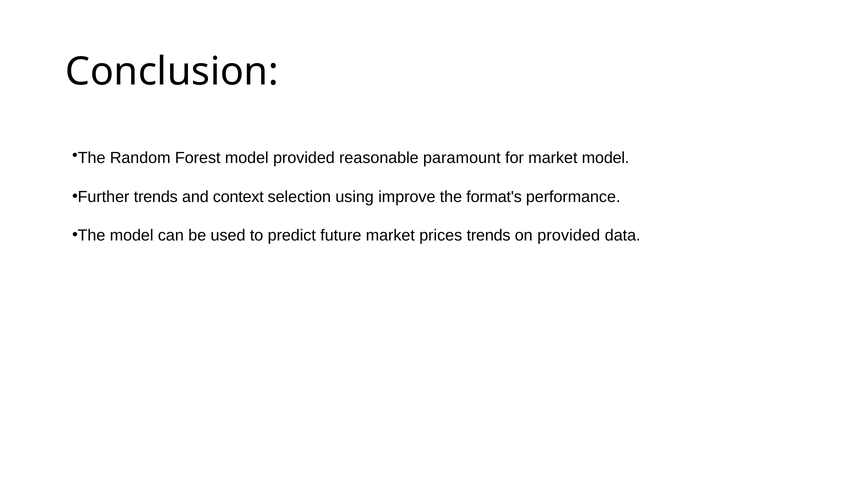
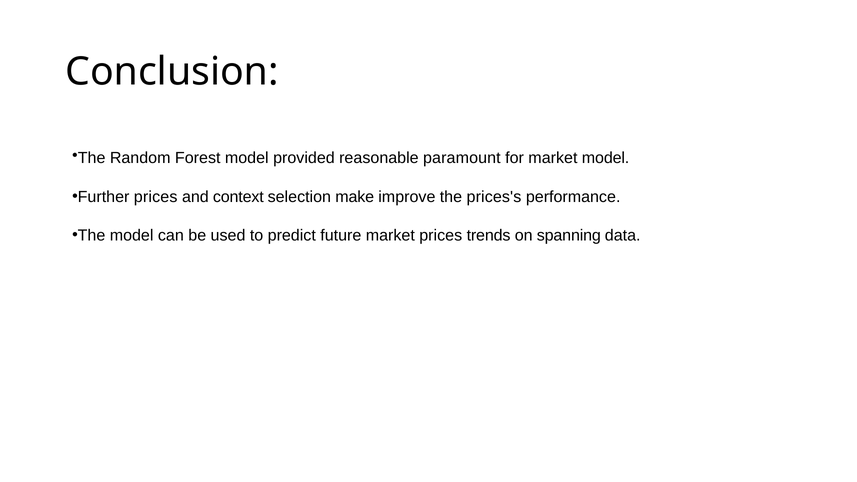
Further trends: trends -> prices
using: using -> make
format's: format's -> prices's
on provided: provided -> spanning
